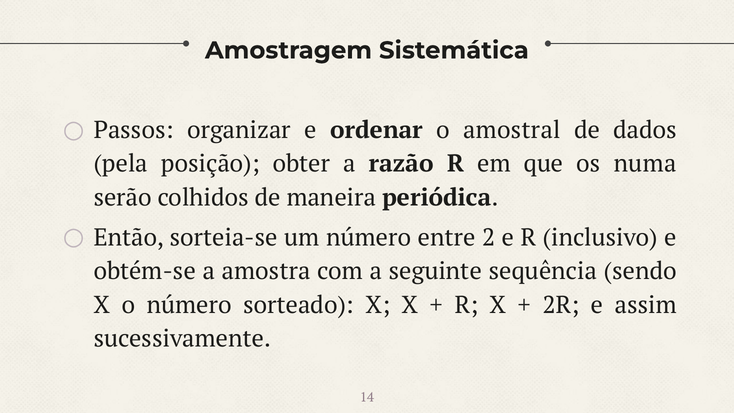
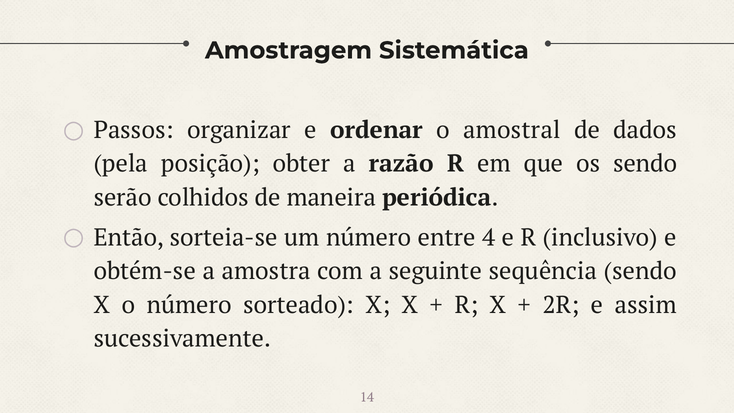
os numa: numa -> sendo
2: 2 -> 4
